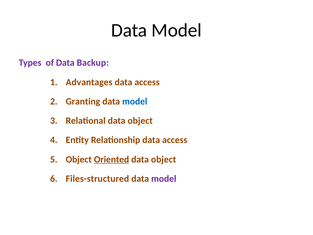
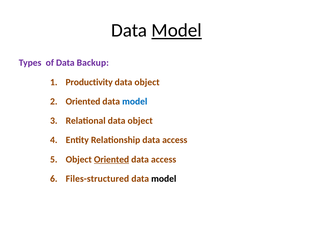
Model at (177, 30) underline: none -> present
Advantages: Advantages -> Productivity
access at (147, 82): access -> object
Granting at (83, 101): Granting -> Oriented
object at (164, 159): object -> access
model at (164, 178) colour: purple -> black
